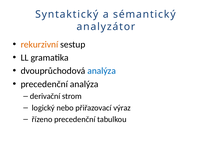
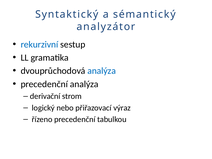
rekurzivní colour: orange -> blue
